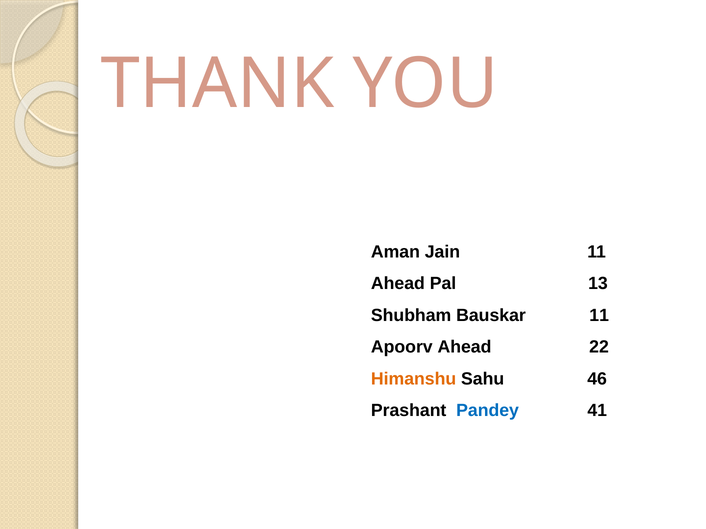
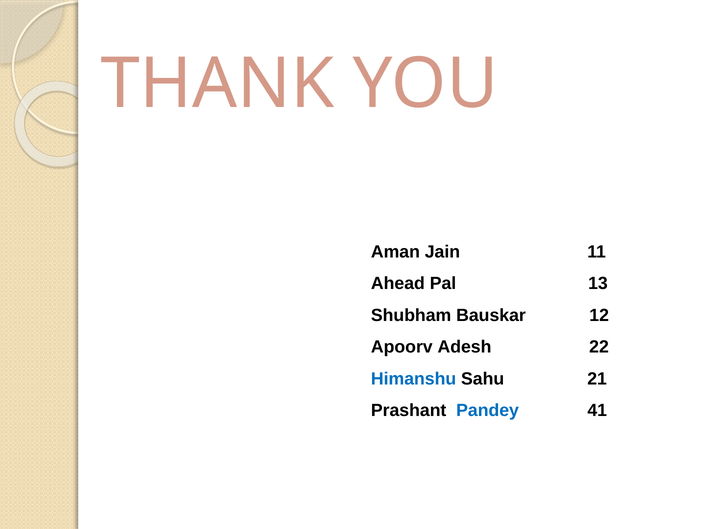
Bauskar 11: 11 -> 12
Apoorv Ahead: Ahead -> Adesh
Himanshu colour: orange -> blue
46: 46 -> 21
